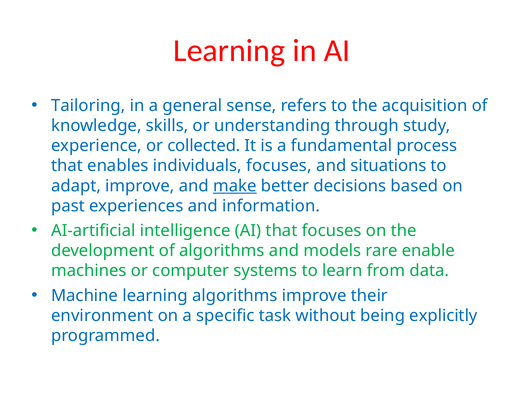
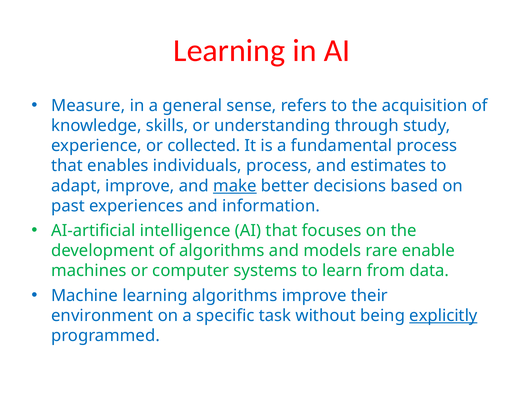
Tailoring: Tailoring -> Measure
individuals focuses: focuses -> process
situations: situations -> estimates
explicitly underline: none -> present
